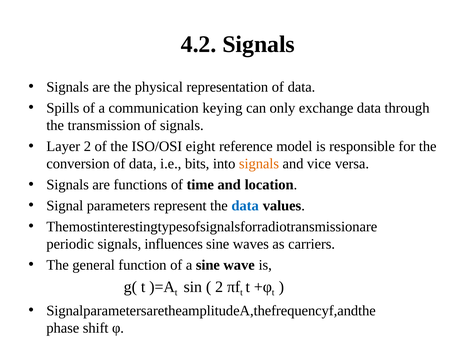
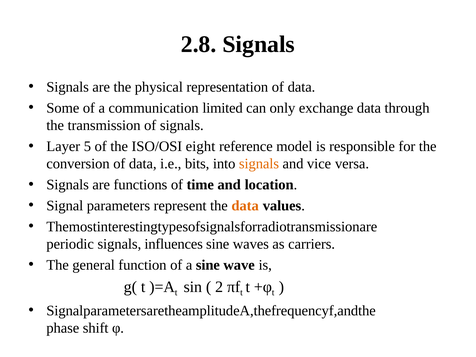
4.2: 4.2 -> 2.8
Spills: Spills -> Some
keying: keying -> limited
Layer 2: 2 -> 5
data at (245, 206) colour: blue -> orange
